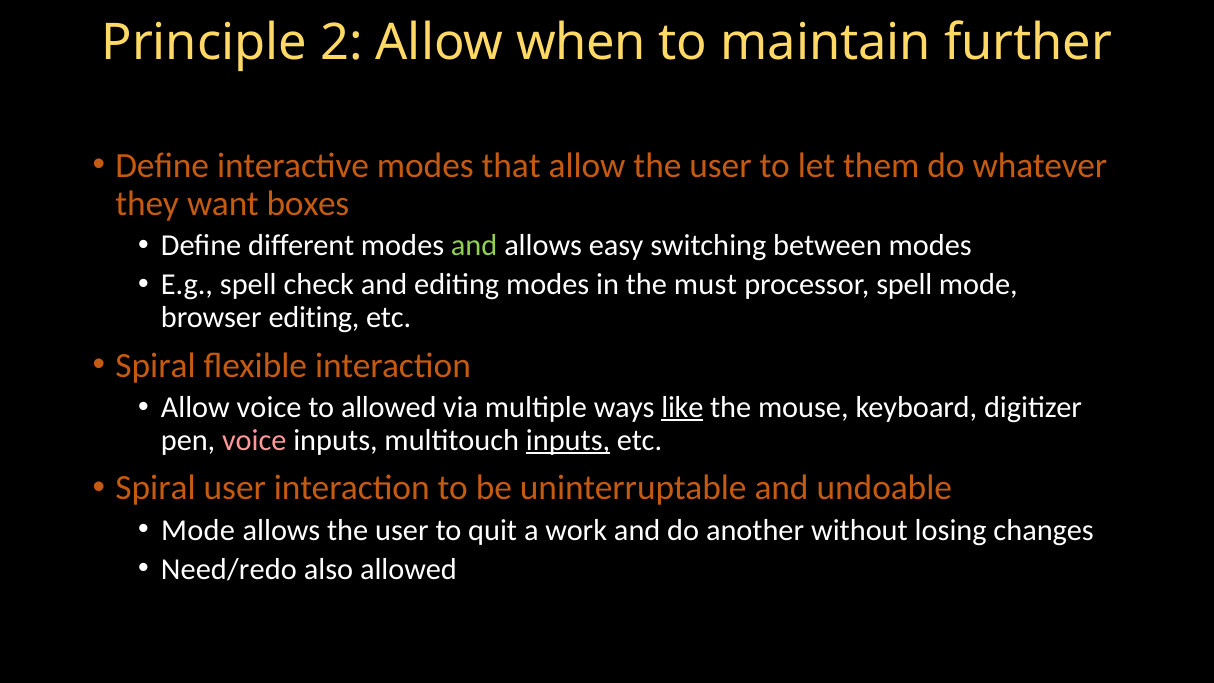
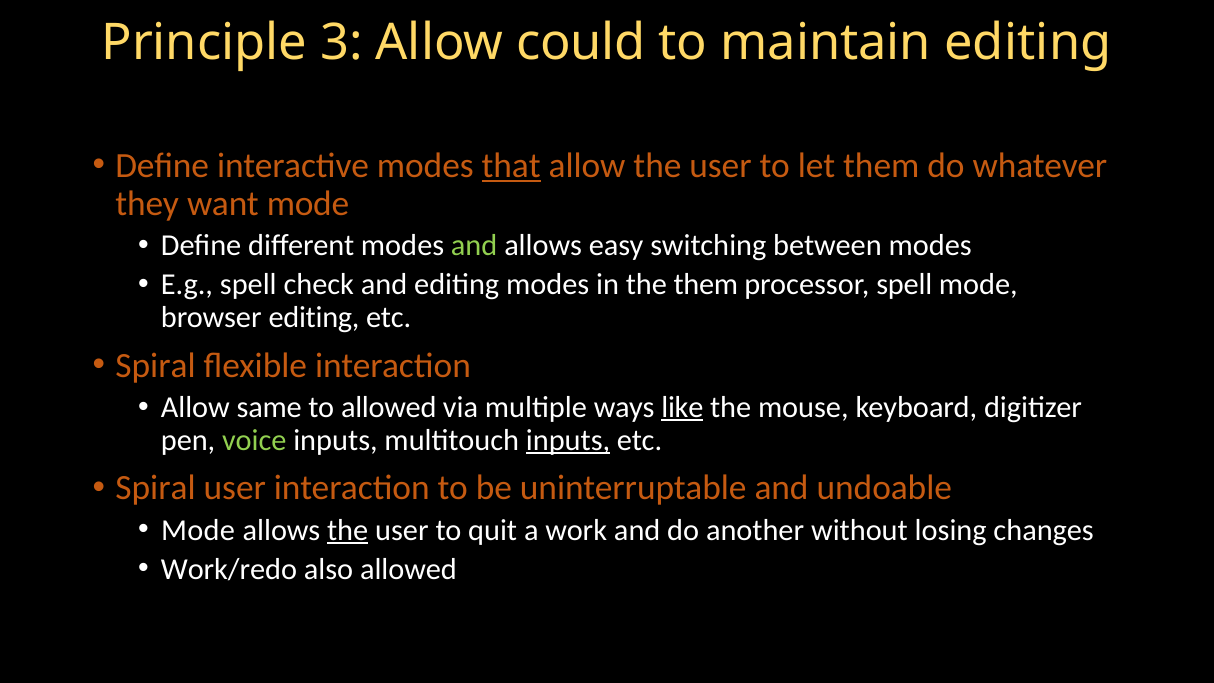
2: 2 -> 3
when: when -> could
maintain further: further -> editing
that underline: none -> present
want boxes: boxes -> mode
the must: must -> them
Allow voice: voice -> same
voice at (254, 440) colour: pink -> light green
the at (348, 530) underline: none -> present
Need/redo: Need/redo -> Work/redo
